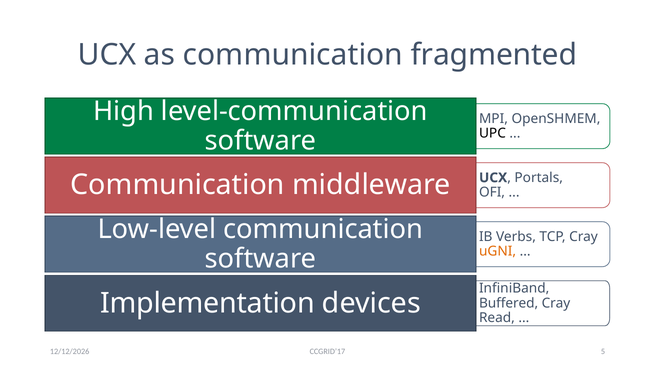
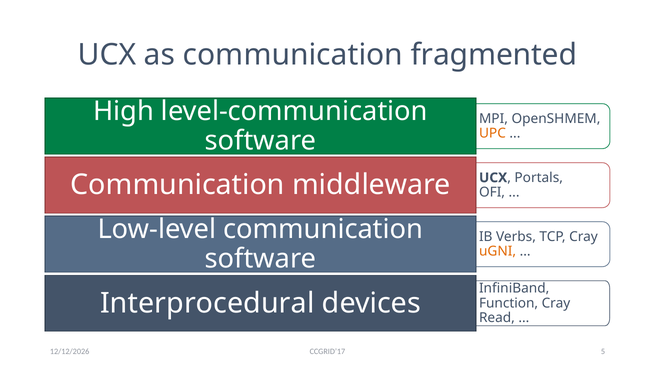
UPC colour: black -> orange
Implementation: Implementation -> Interprocedural
Buffered: Buffered -> Function
